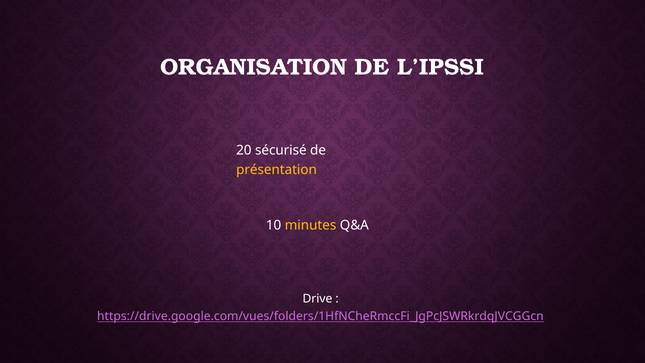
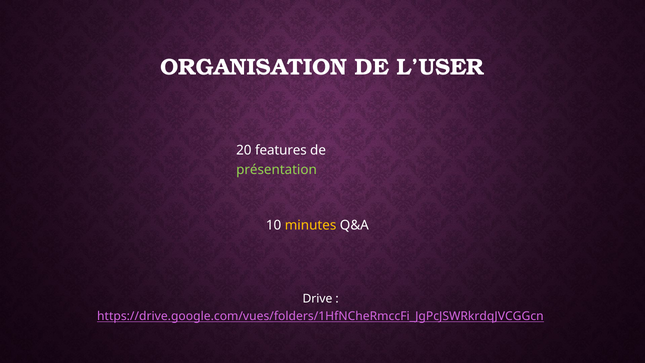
L’IPSSI: L’IPSSI -> L’USER
sécurisé: sécurisé -> features
présentation colour: yellow -> light green
